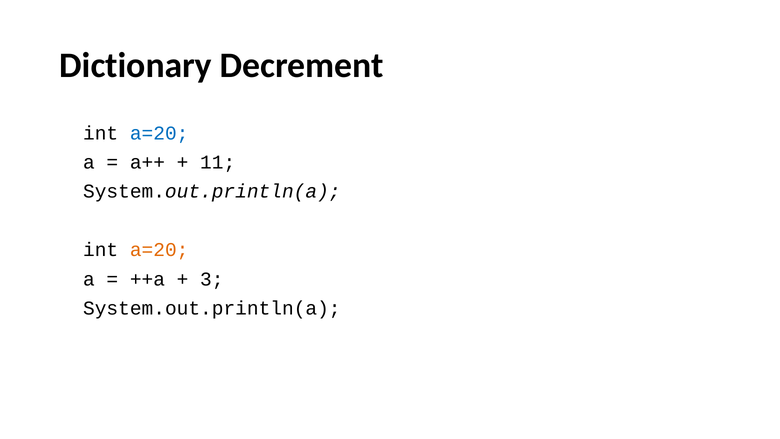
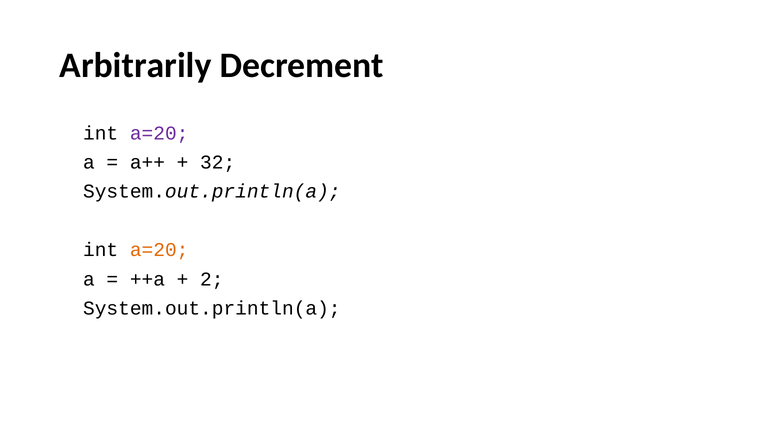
Dictionary: Dictionary -> Arbitrarily
a=20 at (159, 133) colour: blue -> purple
11: 11 -> 32
3: 3 -> 2
